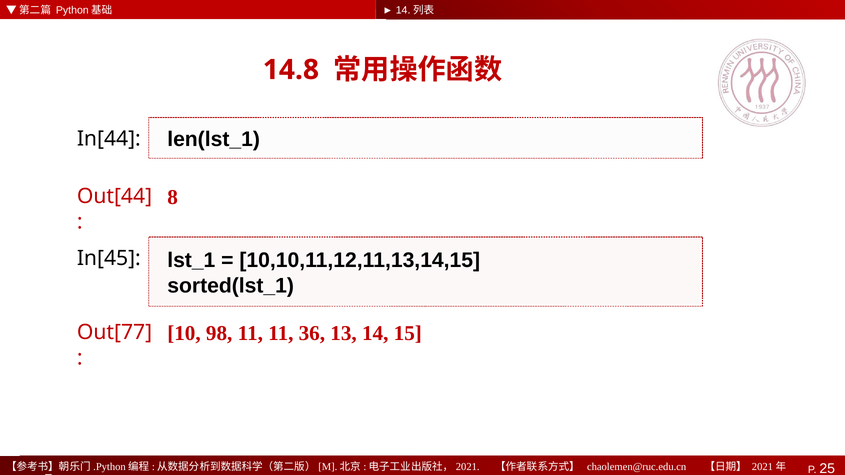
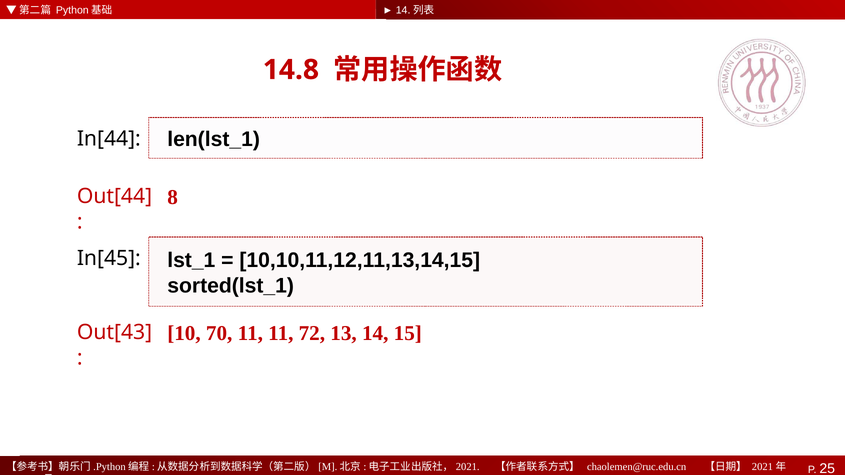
98: 98 -> 70
36: 36 -> 72
Out[77: Out[77 -> Out[43
